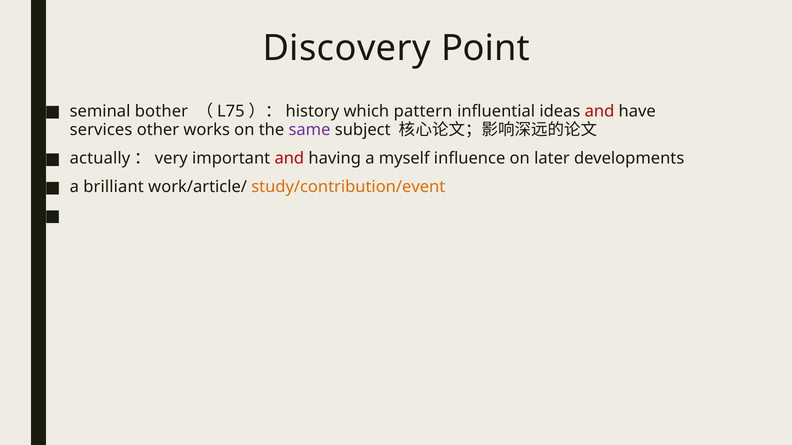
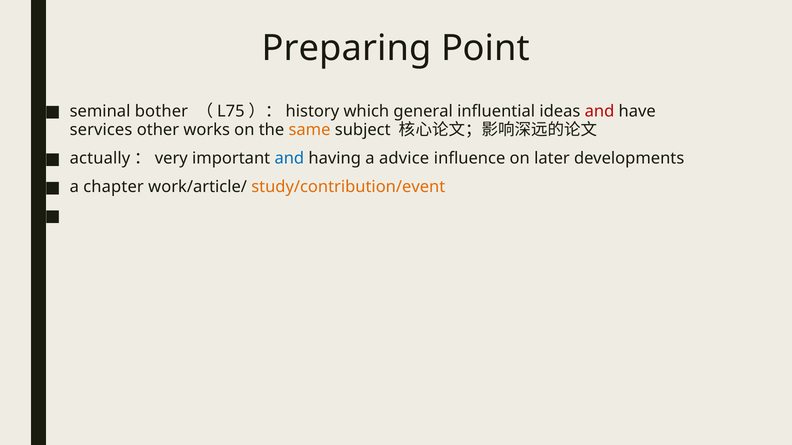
Discovery: Discovery -> Preparing
pattern: pattern -> general
same colour: purple -> orange
and at (289, 159) colour: red -> blue
myself: myself -> advice
brilliant: brilliant -> chapter
